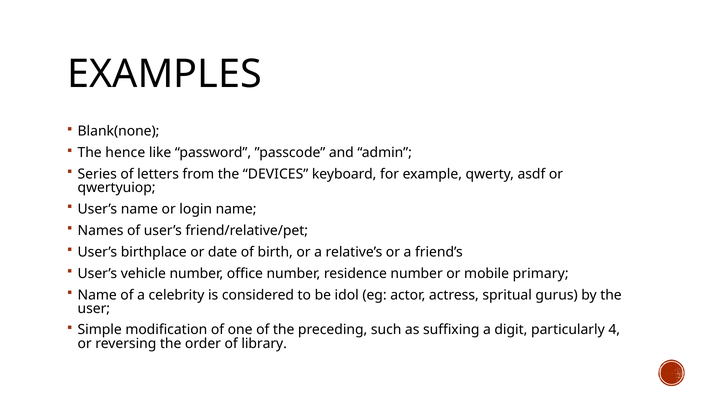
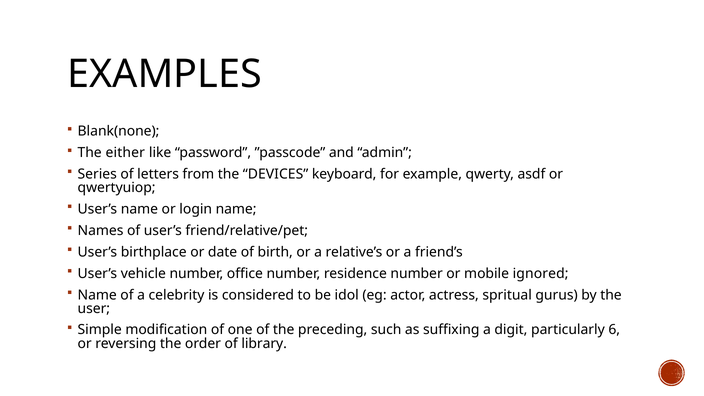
hence: hence -> either
primary: primary -> ignored
4: 4 -> 6
